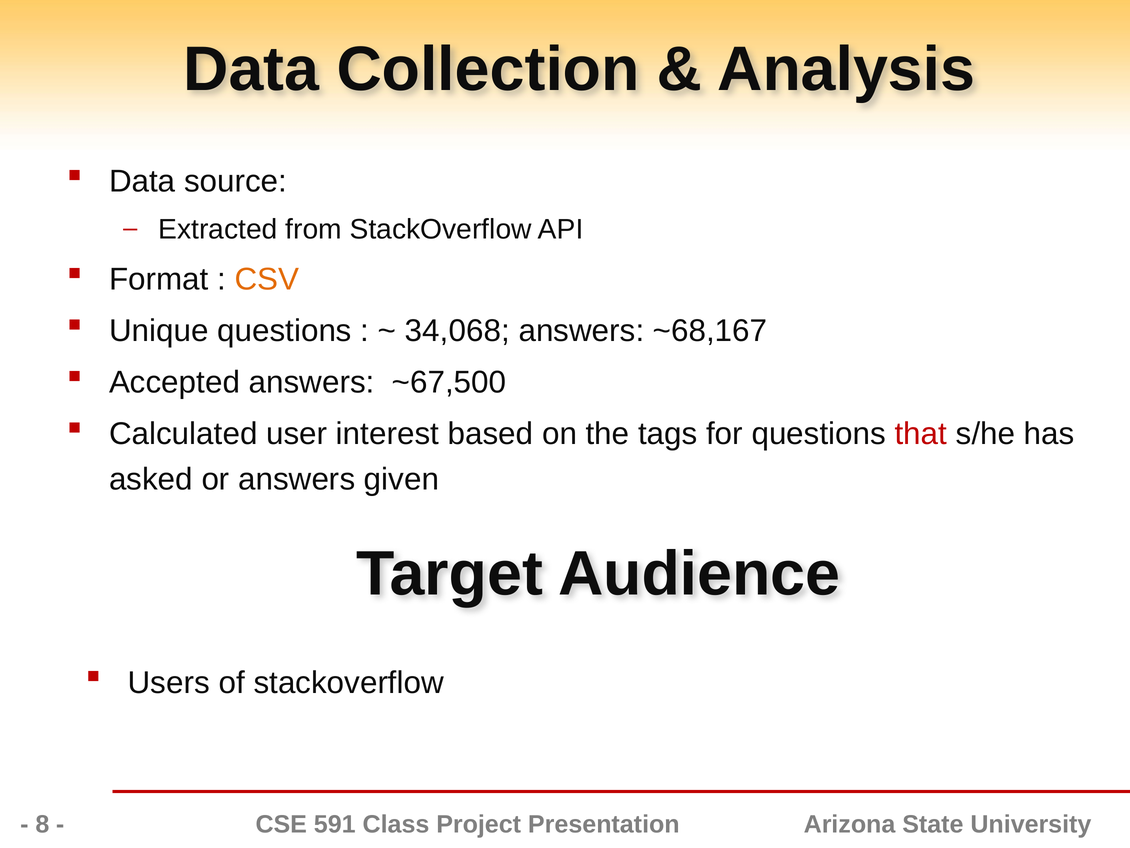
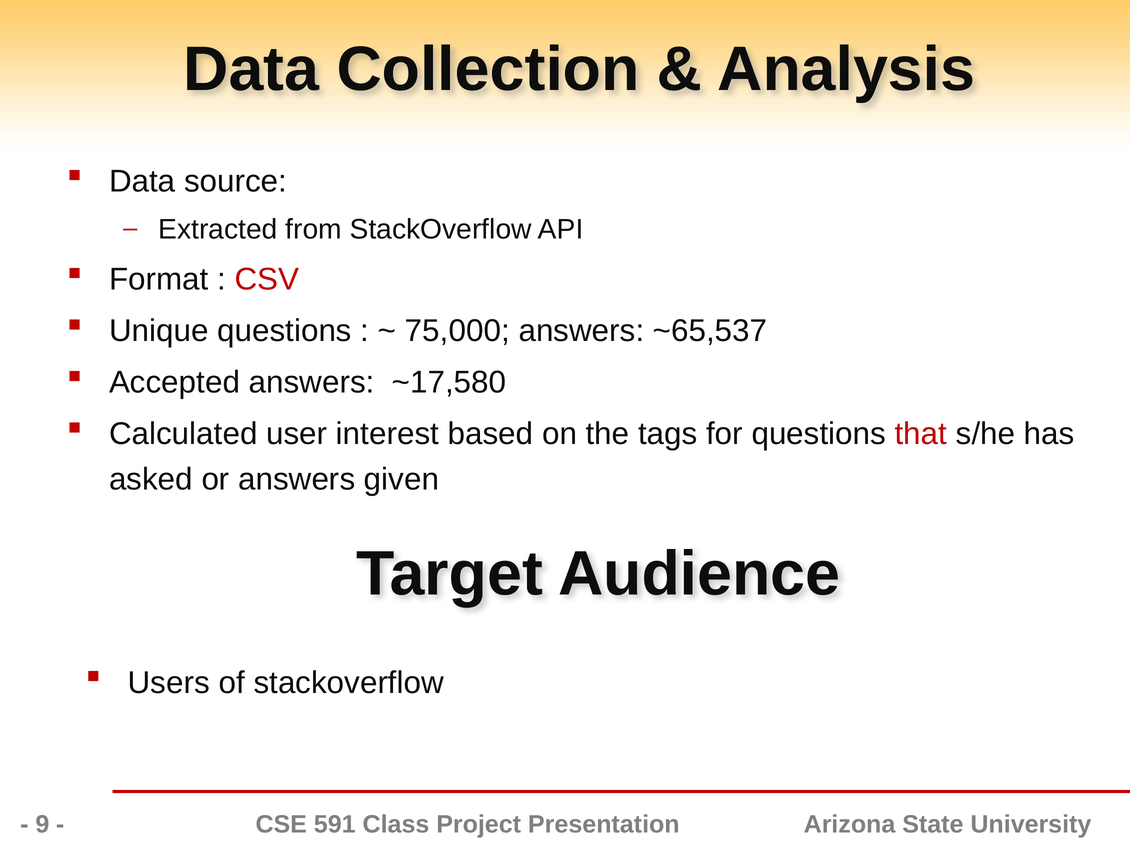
CSV colour: orange -> red
34,068: 34,068 -> 75,000
~68,167: ~68,167 -> ~65,537
~67,500: ~67,500 -> ~17,580
8: 8 -> 9
